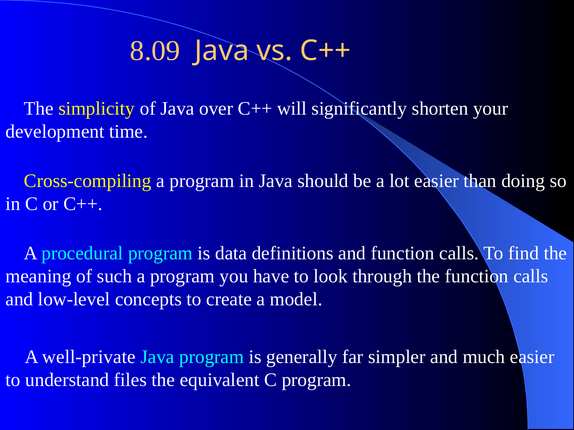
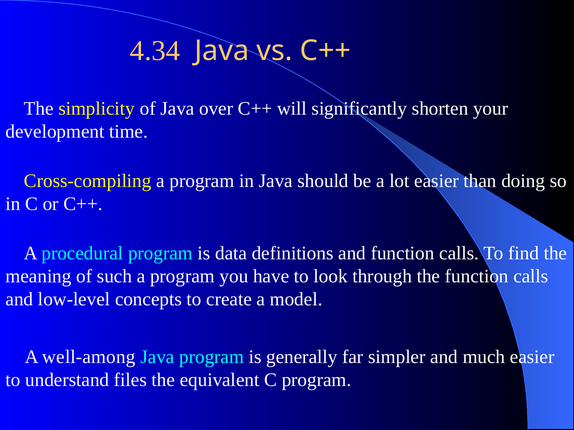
8.09: 8.09 -> 4.34
well-private: well-private -> well-among
